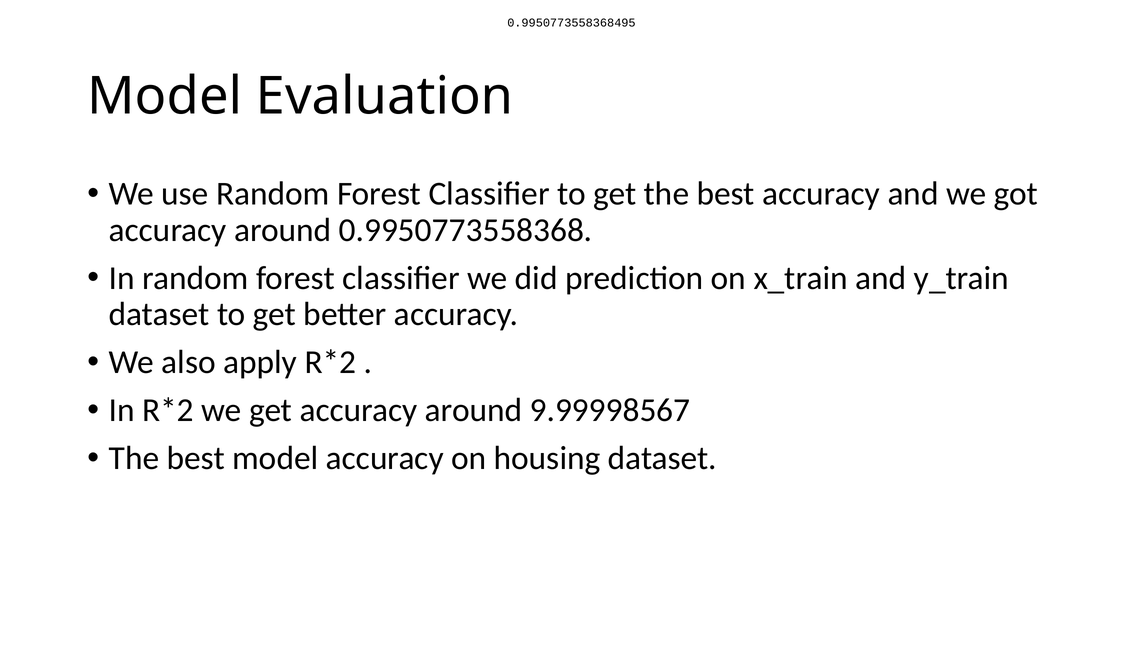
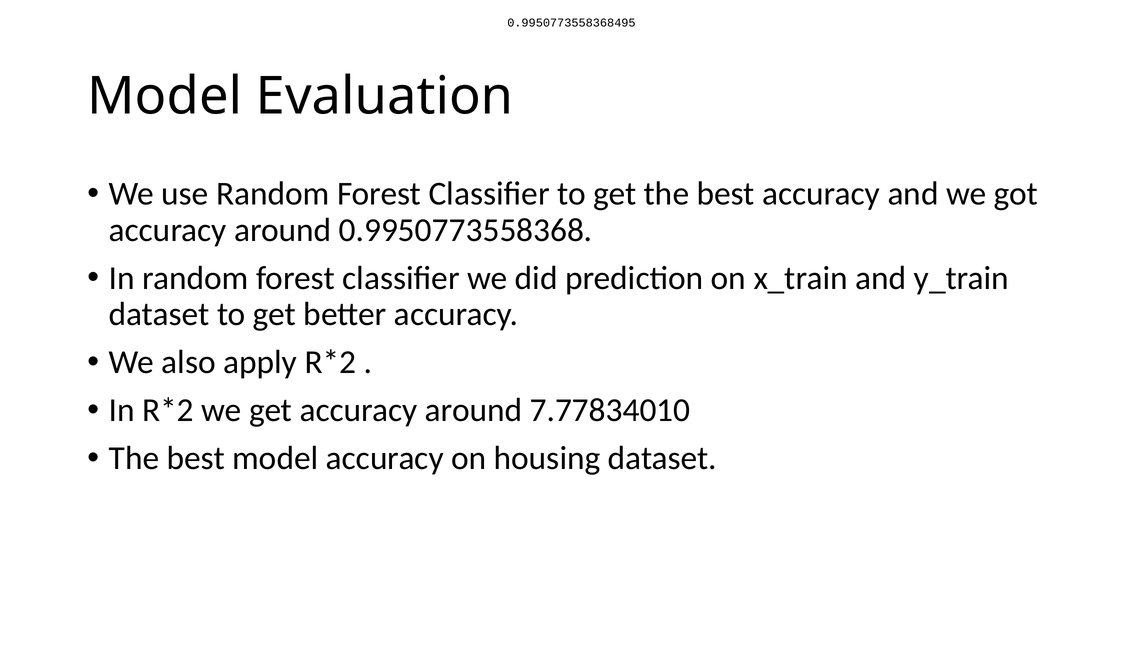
9.99998567: 9.99998567 -> 7.77834010
